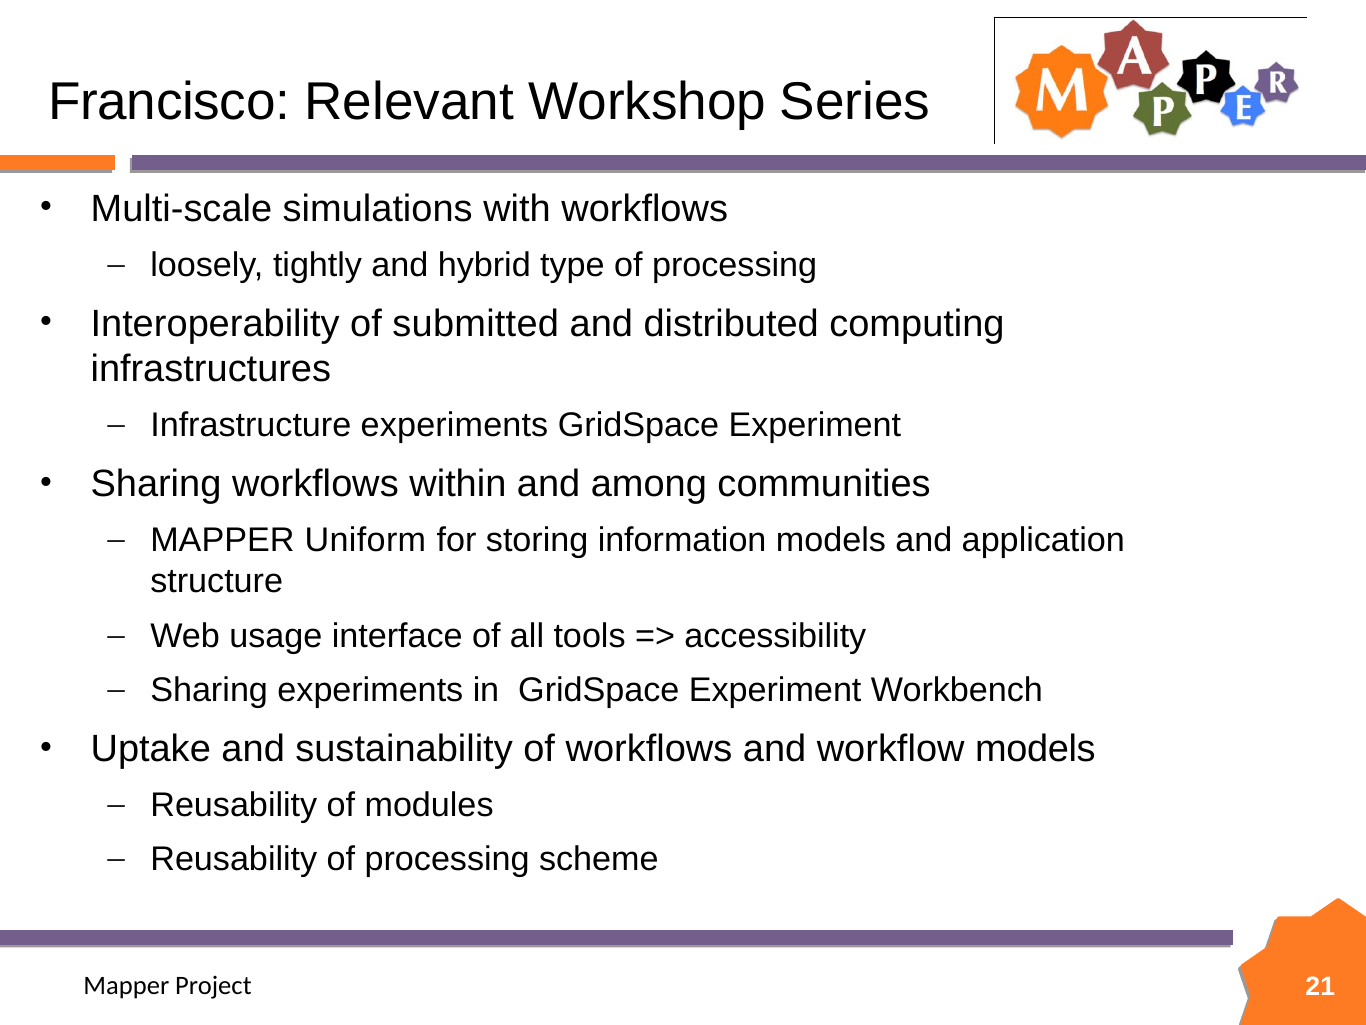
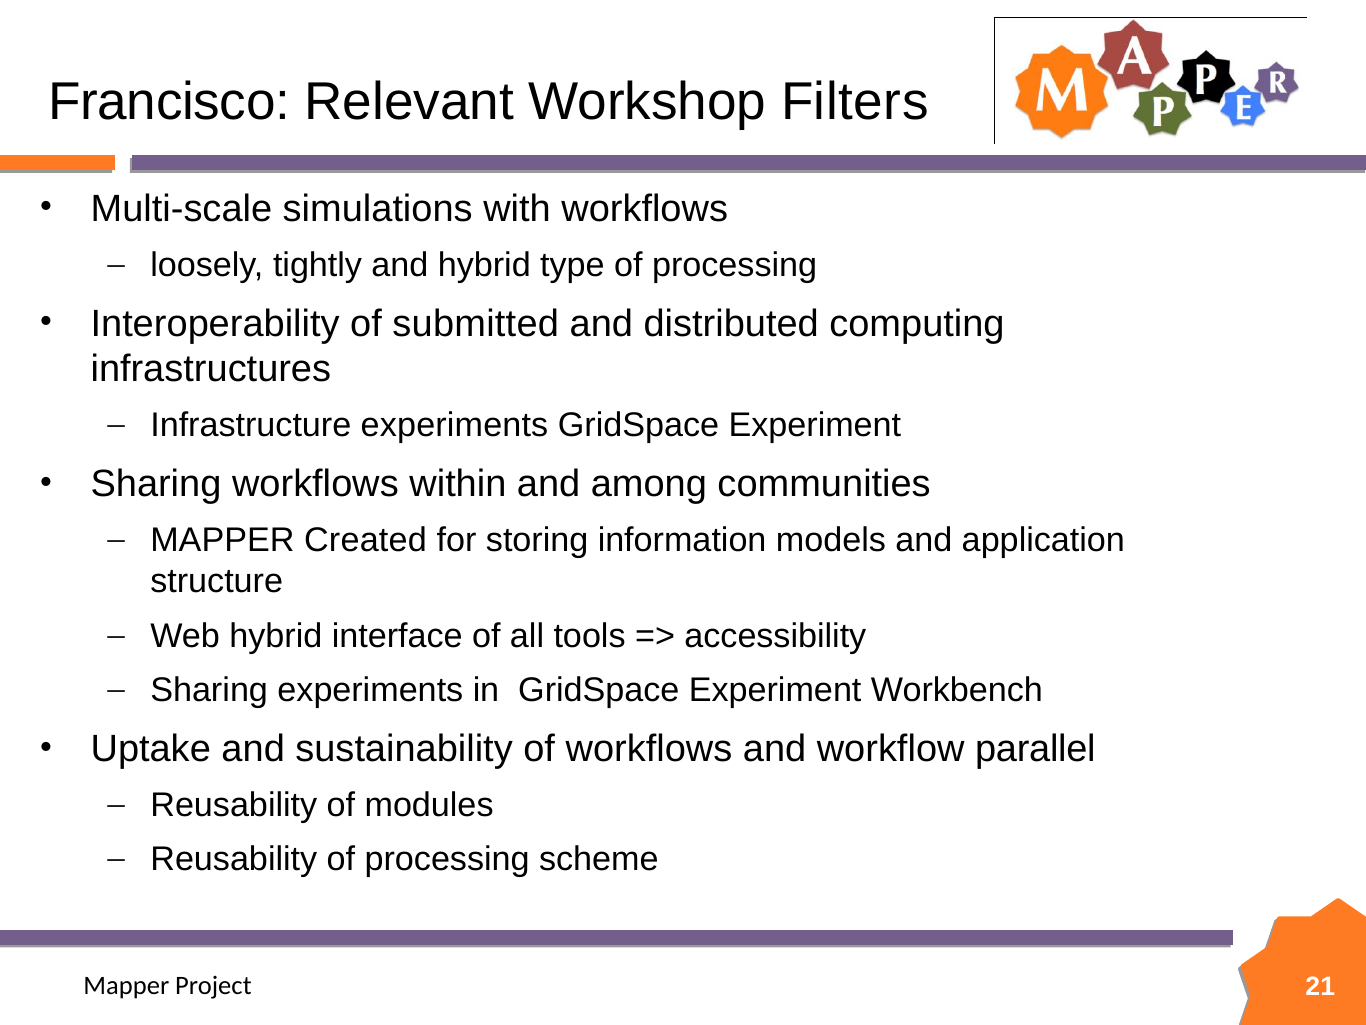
Series: Series -> Filters
Uniform: Uniform -> Created
Web usage: usage -> hybrid
workflow models: models -> parallel
